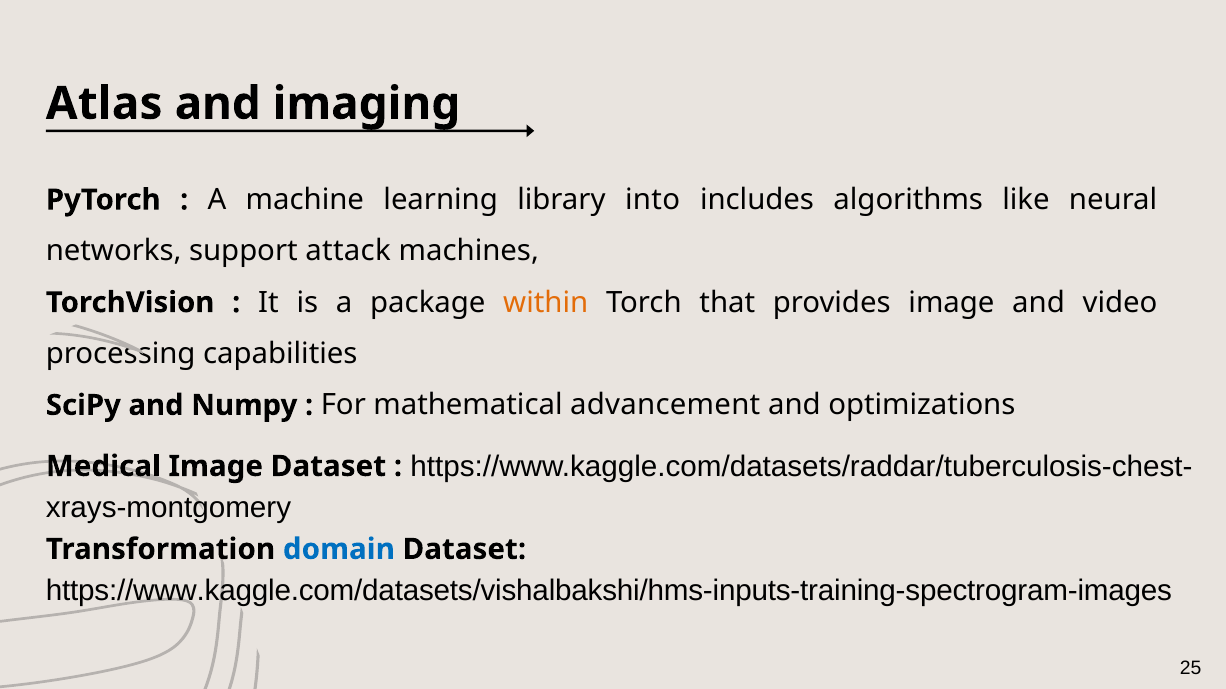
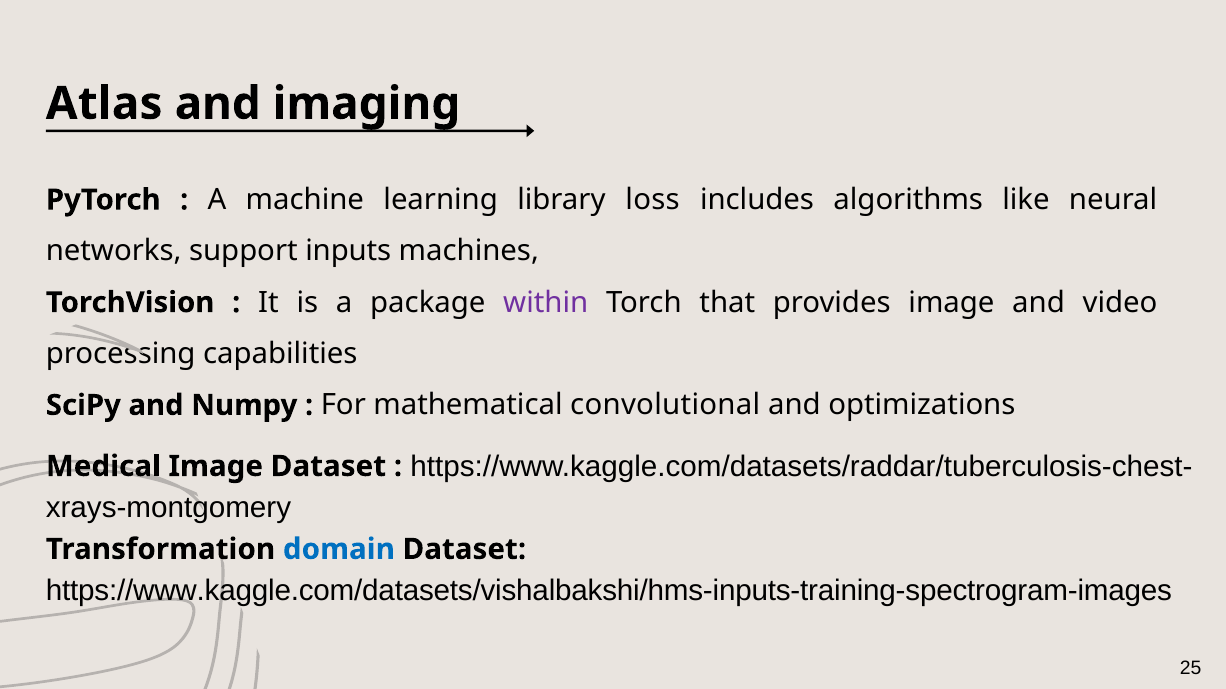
into: into -> loss
attack: attack -> inputs
within colour: orange -> purple
advancement: advancement -> convolutional
